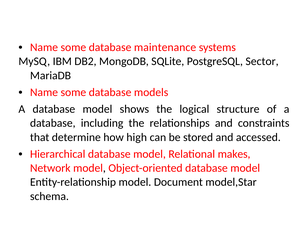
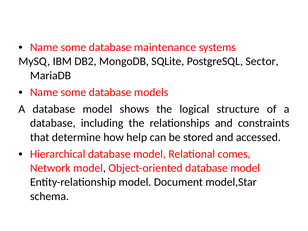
high: high -> help
makes: makes -> comes
